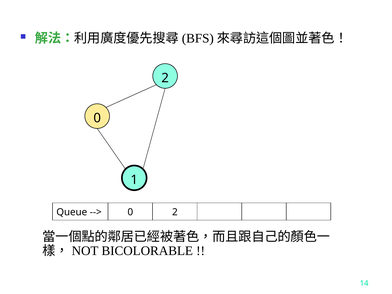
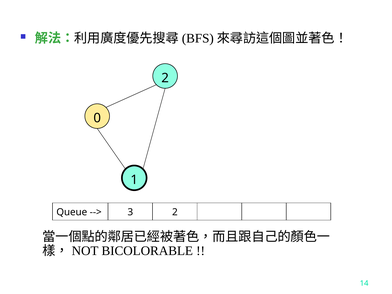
0 at (130, 212): 0 -> 3
